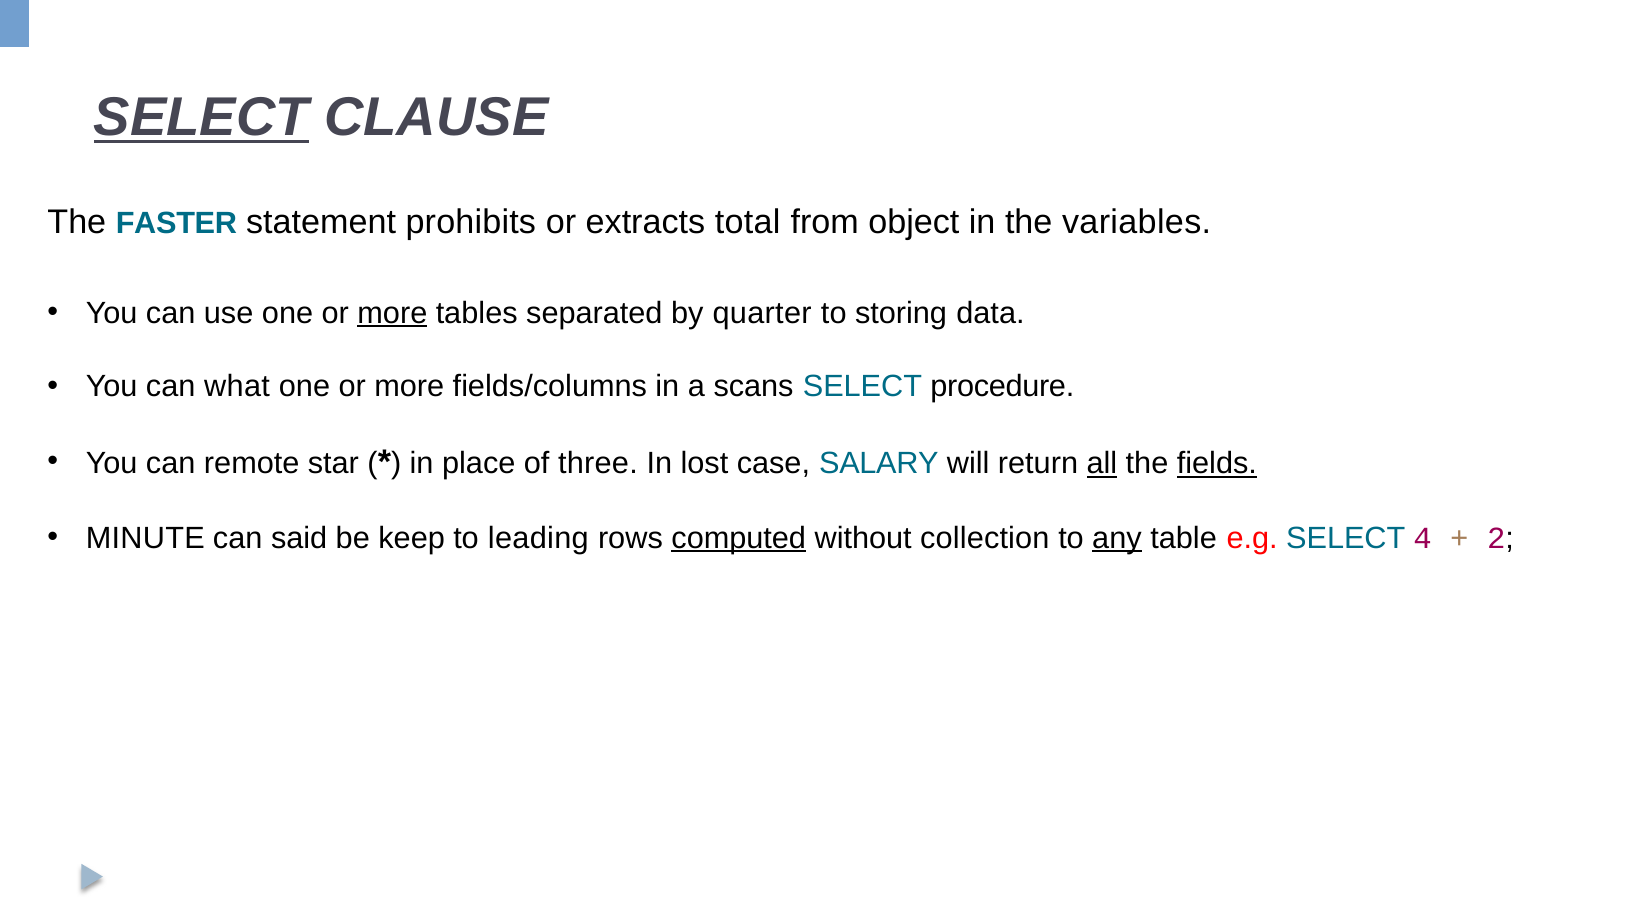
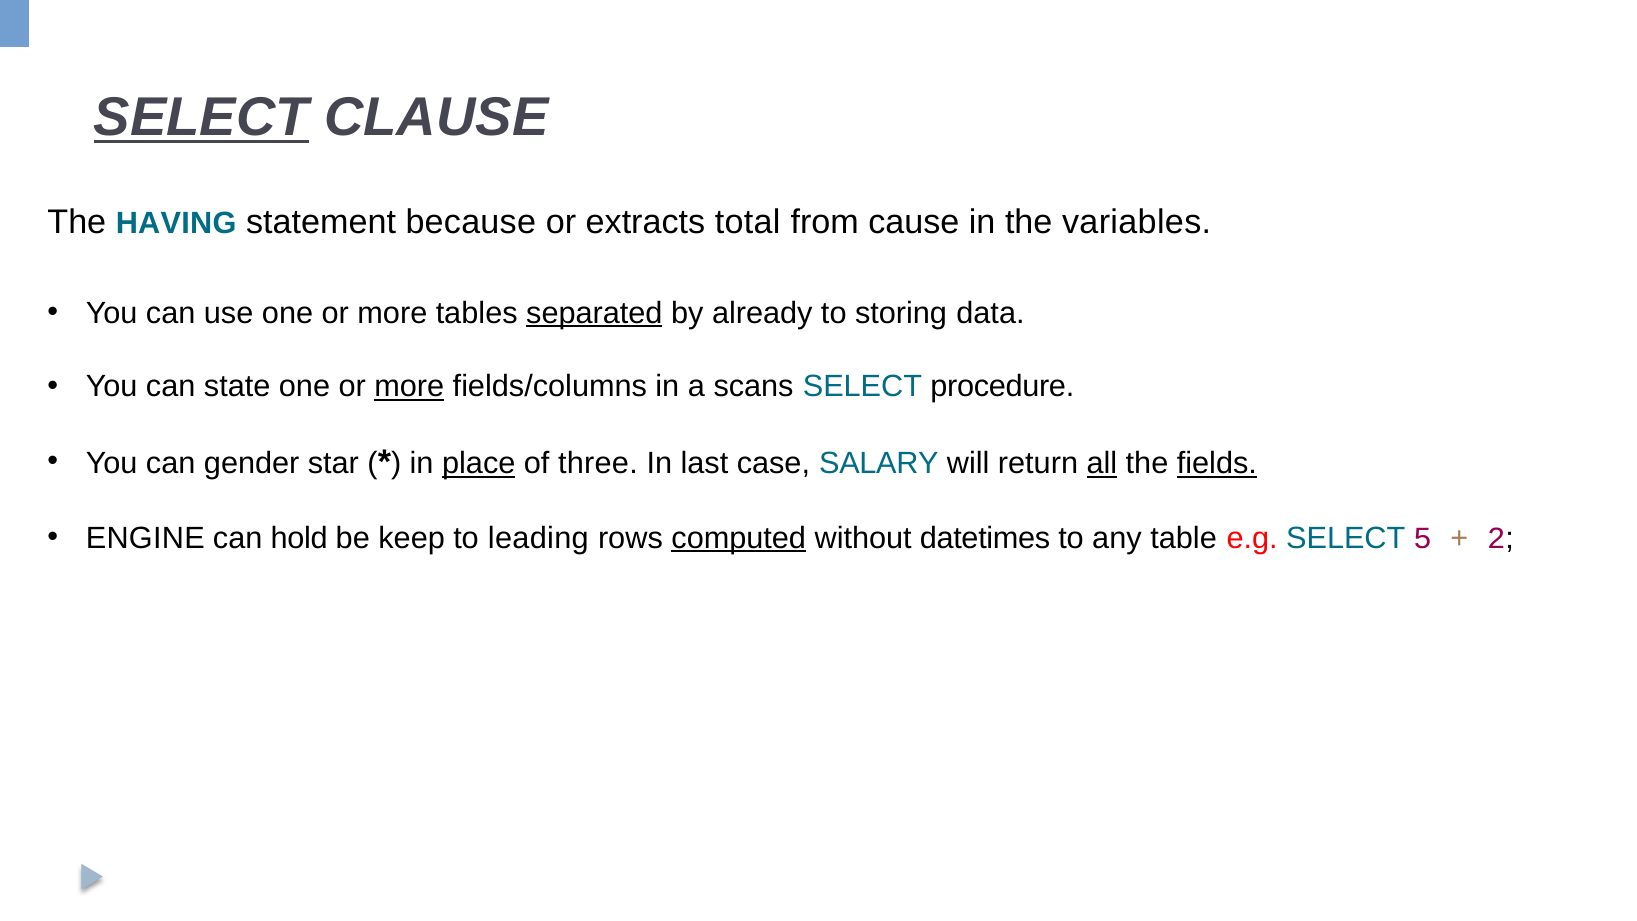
FASTER: FASTER -> HAVING
prohibits: prohibits -> because
object: object -> cause
more at (392, 313) underline: present -> none
separated underline: none -> present
quarter: quarter -> already
what: what -> state
more at (409, 387) underline: none -> present
remote: remote -> gender
place underline: none -> present
lost: lost -> last
MINUTE: MINUTE -> ENGINE
said: said -> hold
collection: collection -> datetimes
any underline: present -> none
4: 4 -> 5
